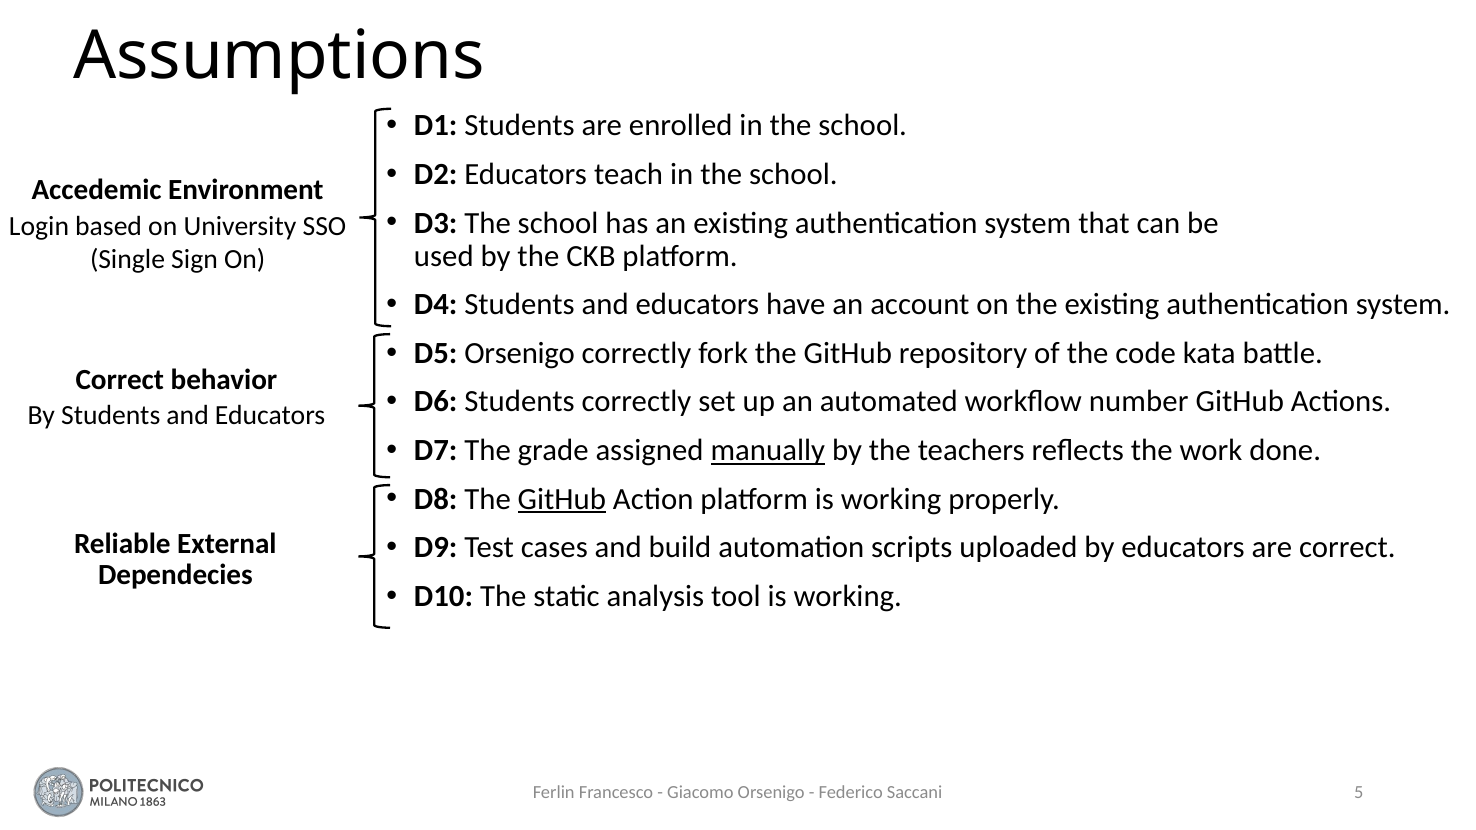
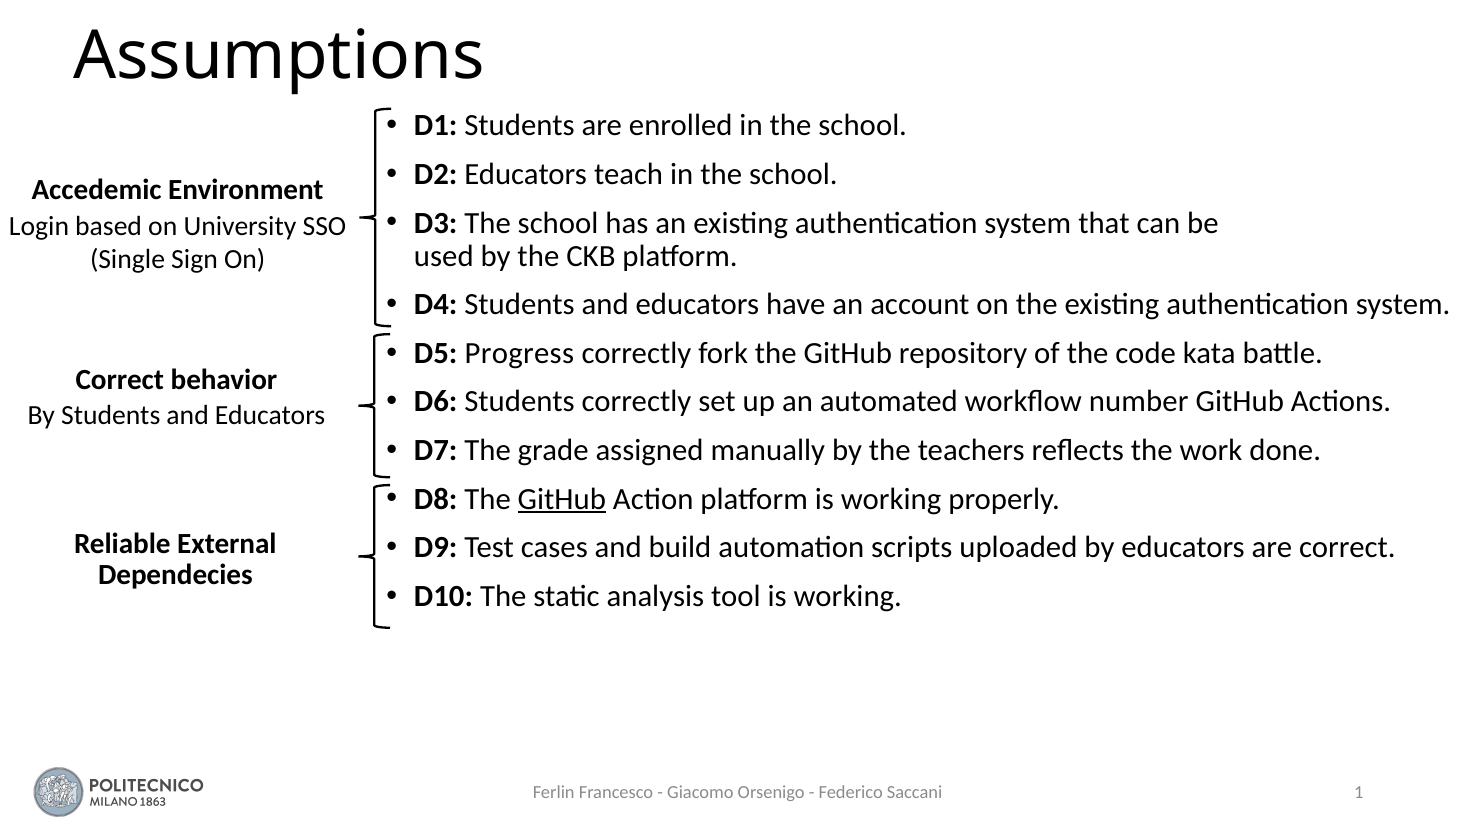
D5 Orsenigo: Orsenigo -> Progress
manually underline: present -> none
5: 5 -> 1
